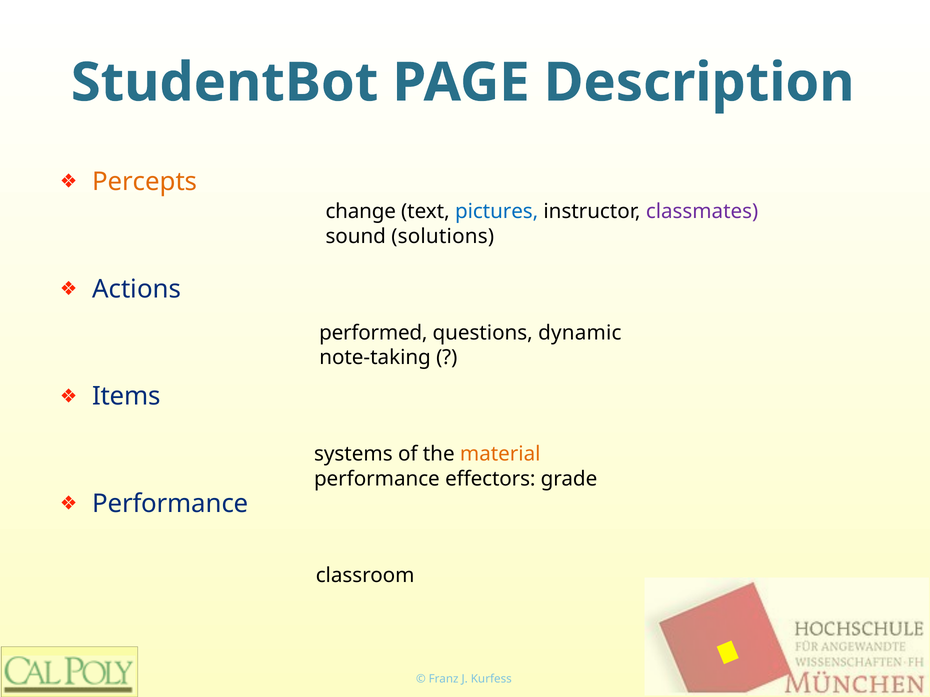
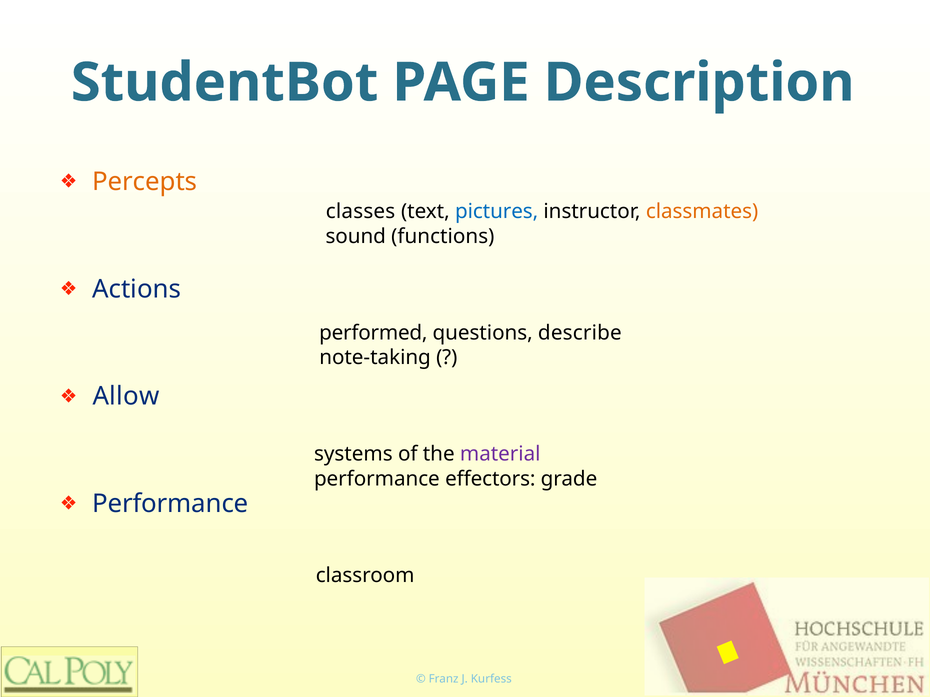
change: change -> classes
classmates colour: purple -> orange
solutions: solutions -> functions
dynamic: dynamic -> describe
Items: Items -> Allow
material colour: orange -> purple
